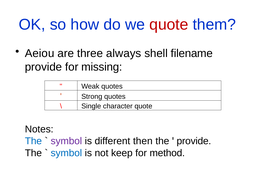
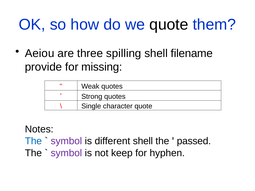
quote at (169, 25) colour: red -> black
always: always -> spilling
different then: then -> shell
provide at (194, 141): provide -> passed
symbol at (66, 153) colour: blue -> purple
method: method -> hyphen
